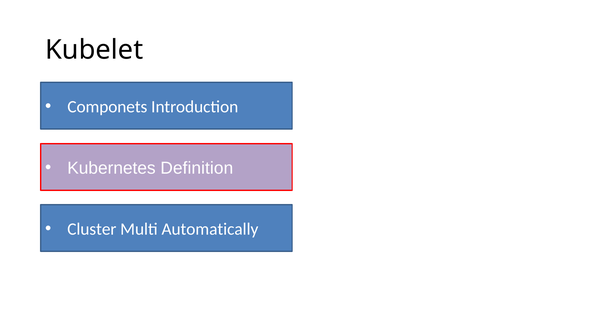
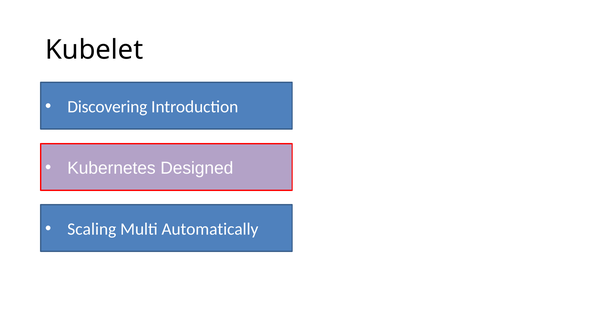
Componets: Componets -> Discovering
Definition: Definition -> Designed
Cluster: Cluster -> Scaling
